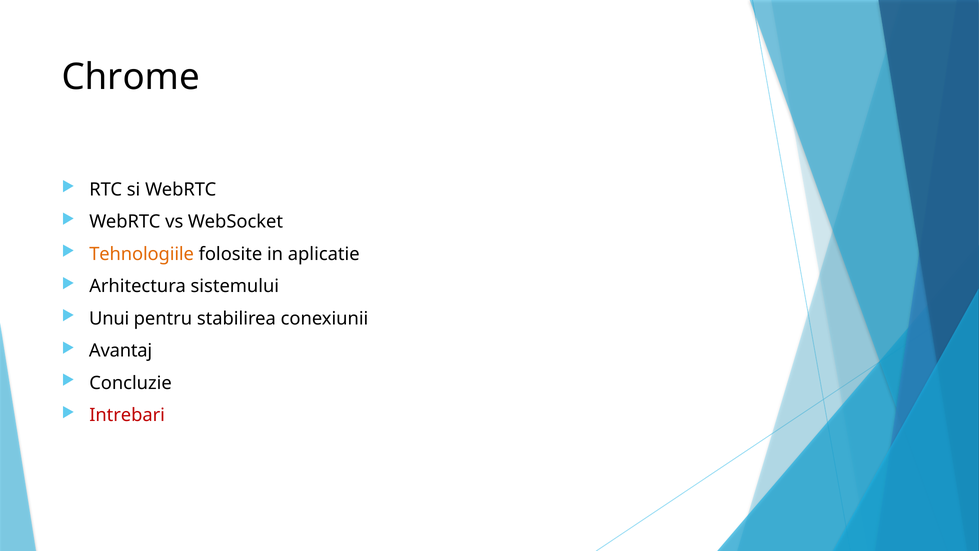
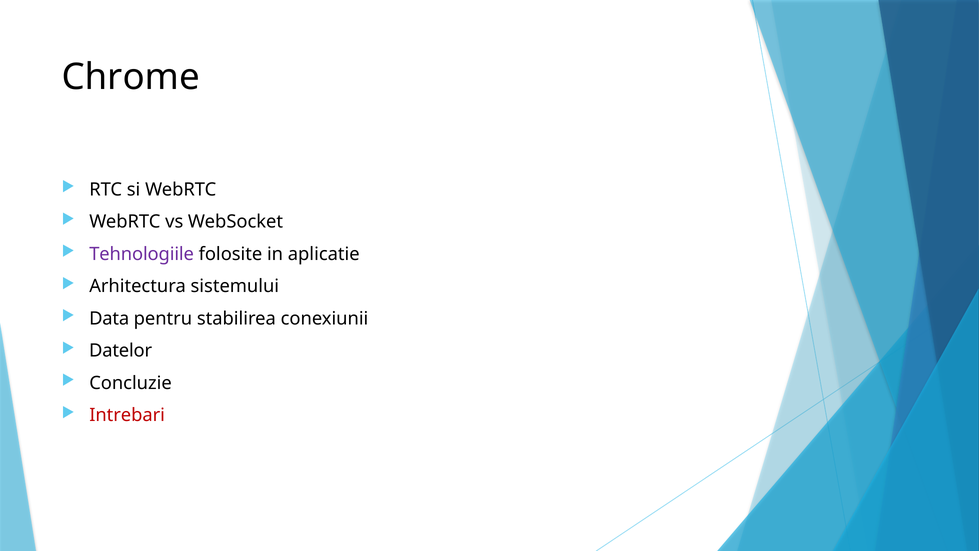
Tehnologiile colour: orange -> purple
Unui: Unui -> Data
Avantaj: Avantaj -> Datelor
